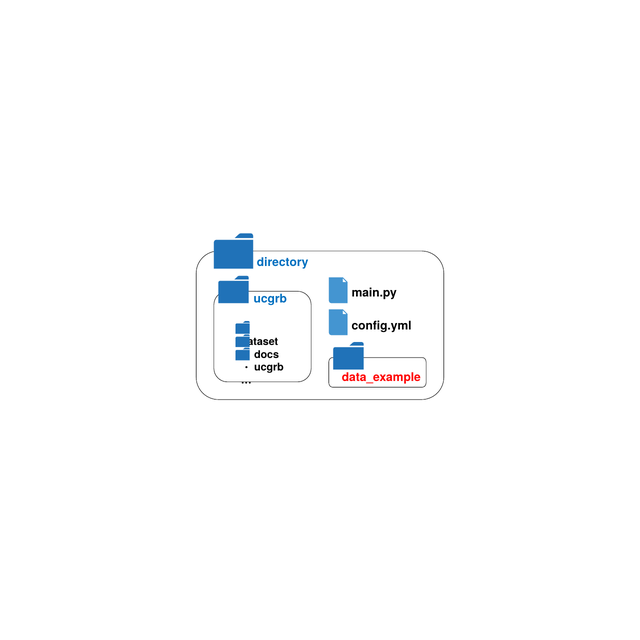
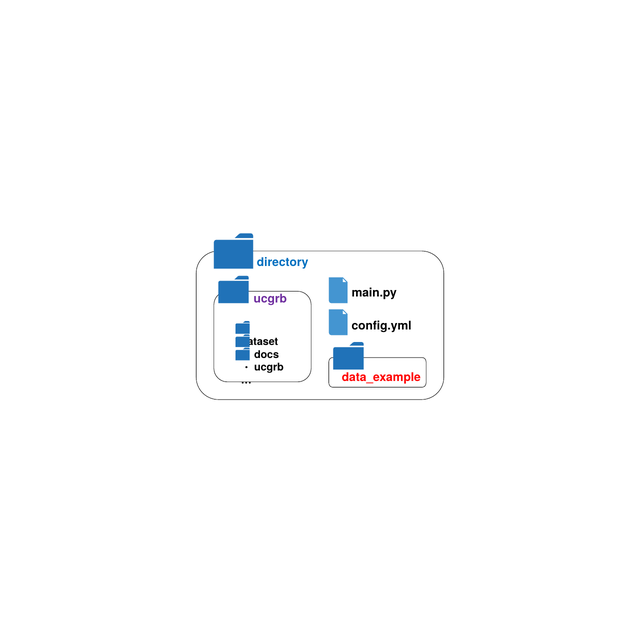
ucgrb colour: blue -> purple
